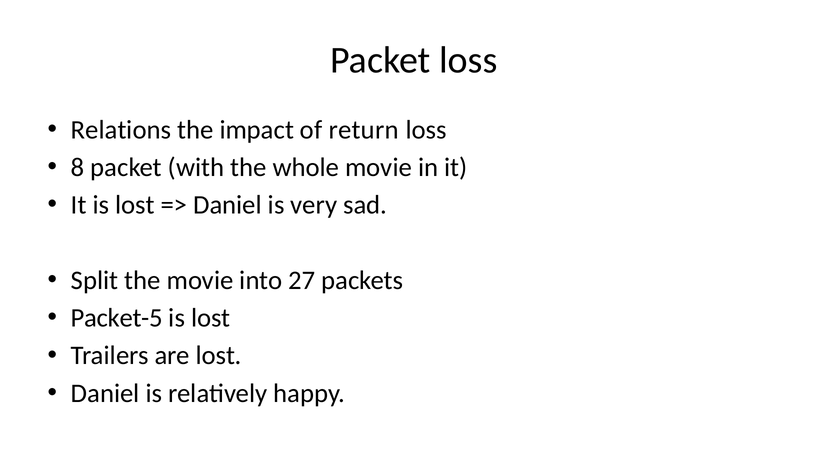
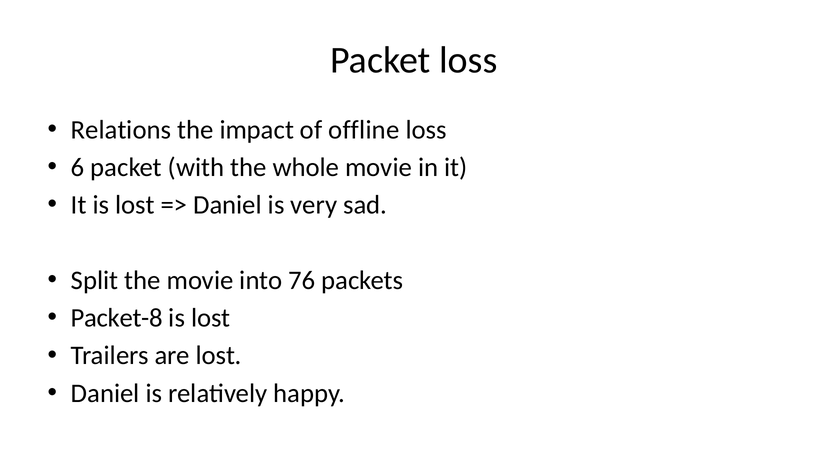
return: return -> offline
8: 8 -> 6
27: 27 -> 76
Packet-5: Packet-5 -> Packet-8
